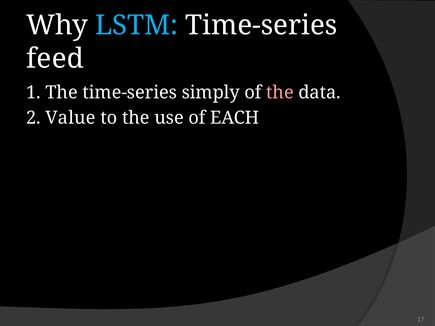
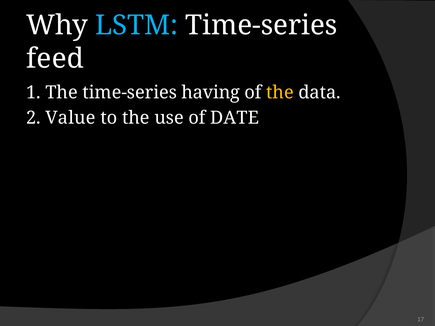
simply: simply -> having
the at (280, 93) colour: pink -> yellow
EACH: EACH -> DATE
